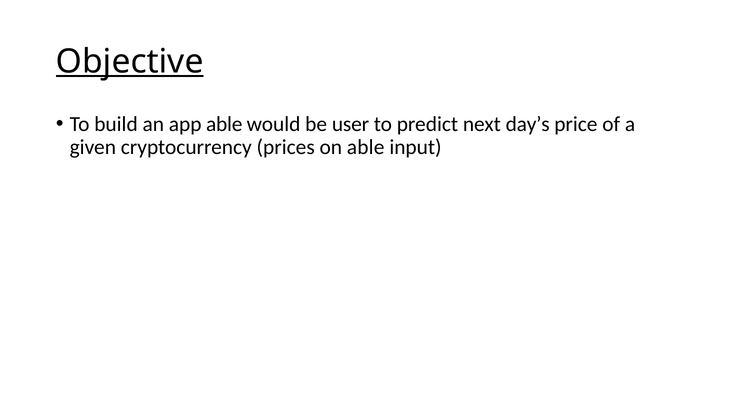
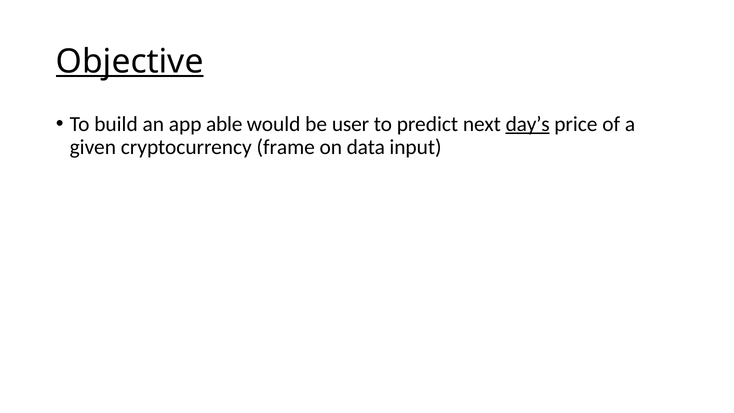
day’s underline: none -> present
prices: prices -> frame
on able: able -> data
